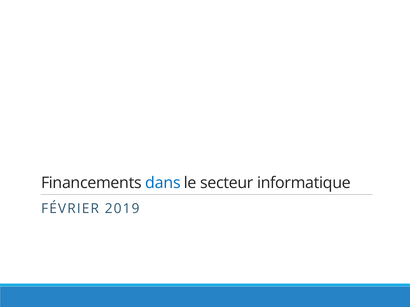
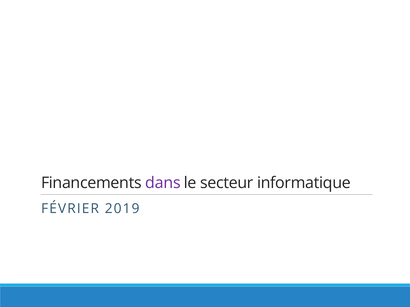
dans colour: blue -> purple
